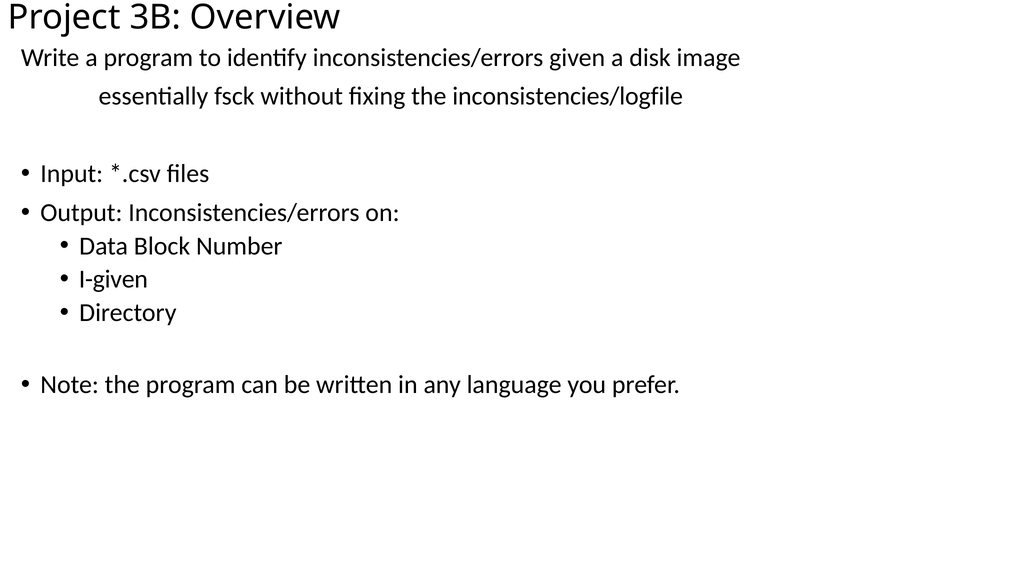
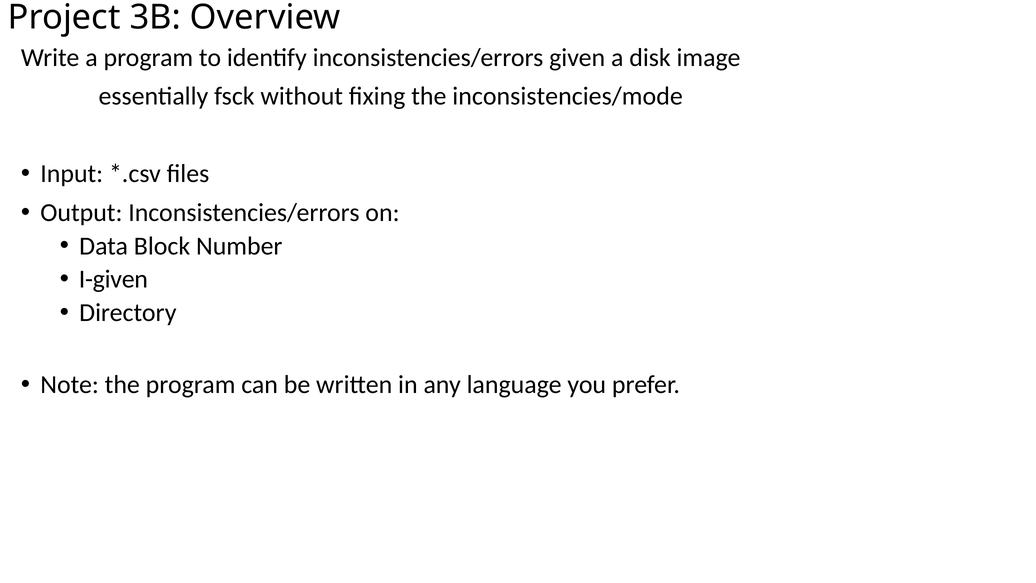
inconsistencies/logfile: inconsistencies/logfile -> inconsistencies/mode
